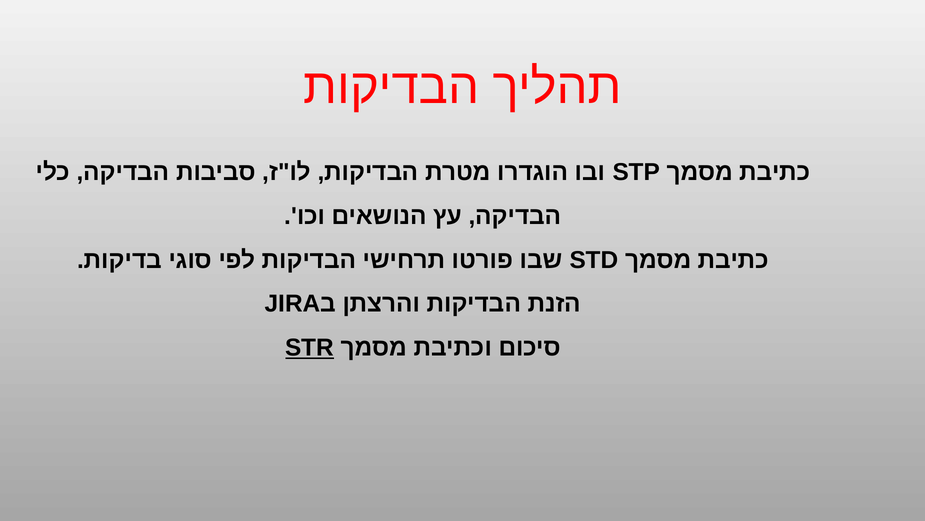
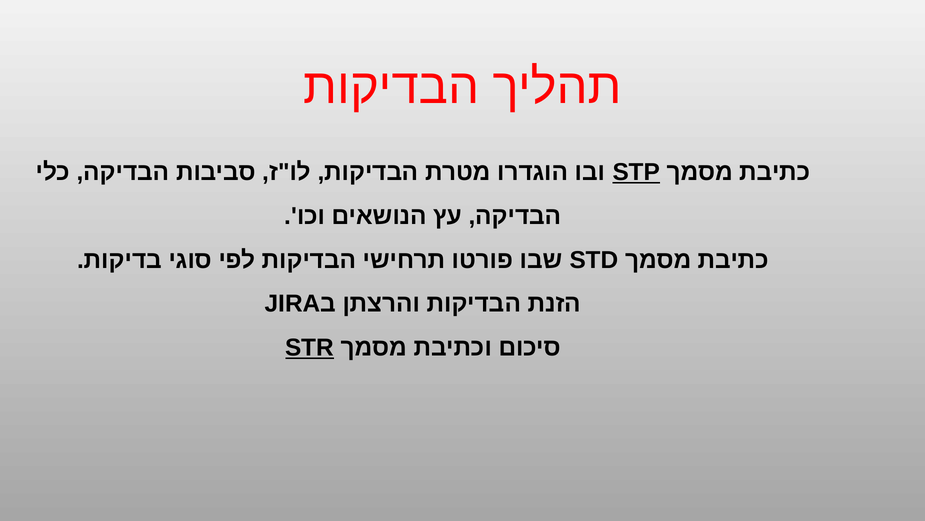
STP underline: none -> present
